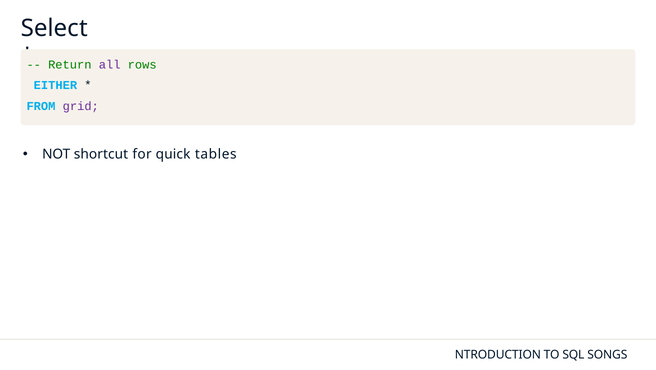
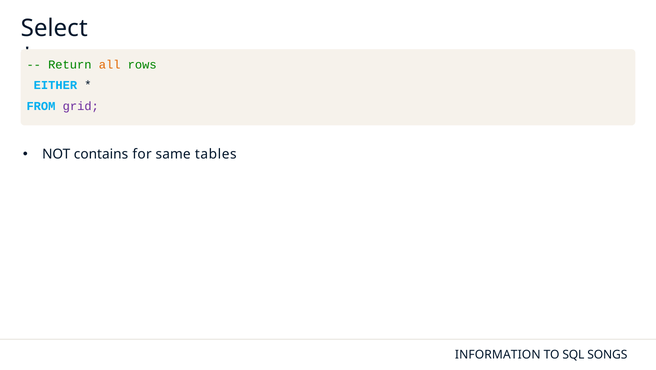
all colour: purple -> orange
shortcut: shortcut -> contains
quick: quick -> same
NTRODUCTION: NTRODUCTION -> INFORMATION
